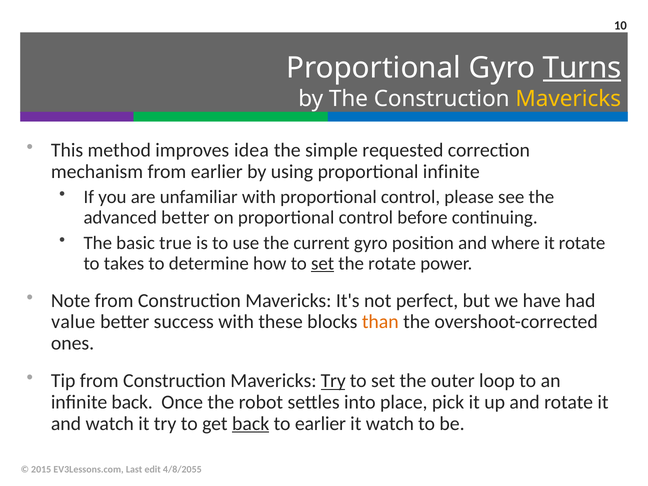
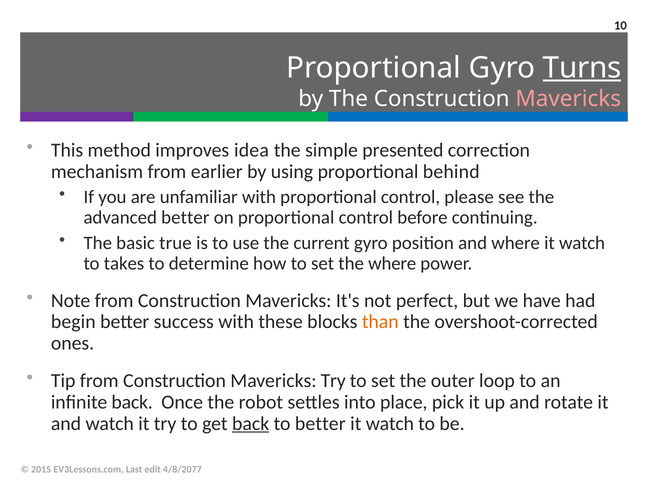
Mavericks at (568, 99) colour: yellow -> pink
requested: requested -> presented
proportional infinite: infinite -> behind
where it rotate: rotate -> watch
set at (323, 263) underline: present -> none
the rotate: rotate -> where
value: value -> begin
Try at (333, 381) underline: present -> none
to earlier: earlier -> better
4/8/2055: 4/8/2055 -> 4/8/2077
